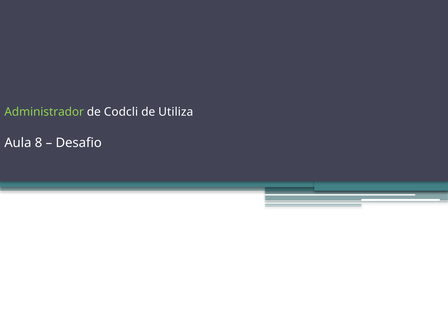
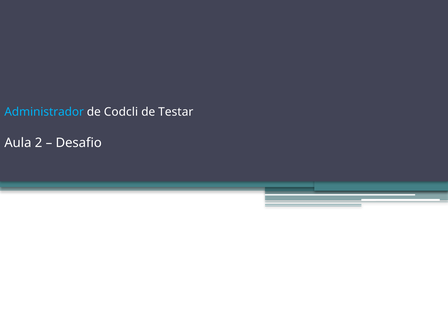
Administrador colour: light green -> light blue
Utiliza: Utiliza -> Testar
8: 8 -> 2
